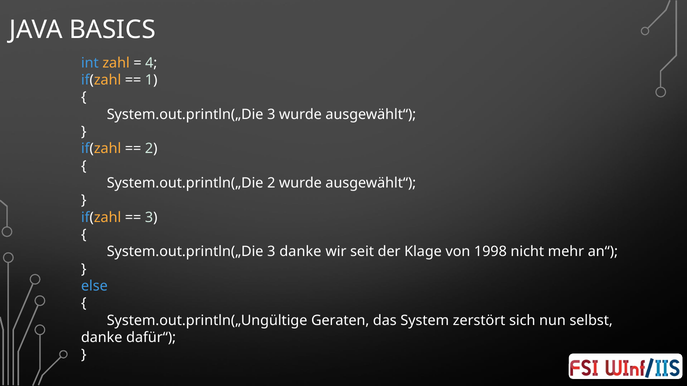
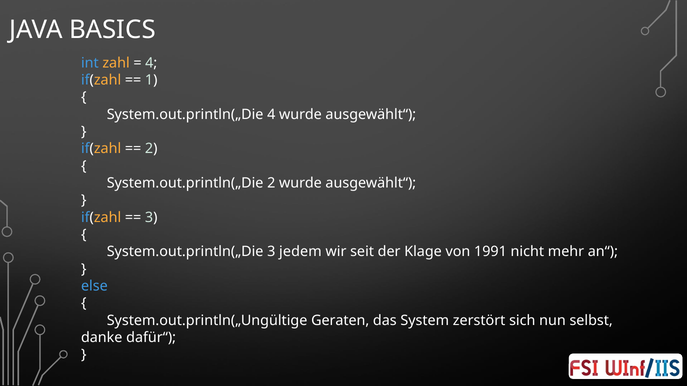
3 at (271, 115): 3 -> 4
3 danke: danke -> jedem
1998: 1998 -> 1991
